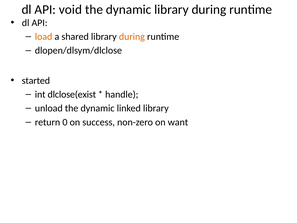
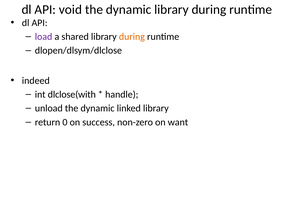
load colour: orange -> purple
started: started -> indeed
dlclose(exist: dlclose(exist -> dlclose(with
